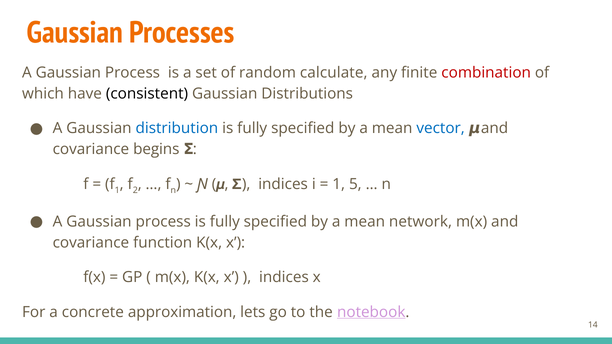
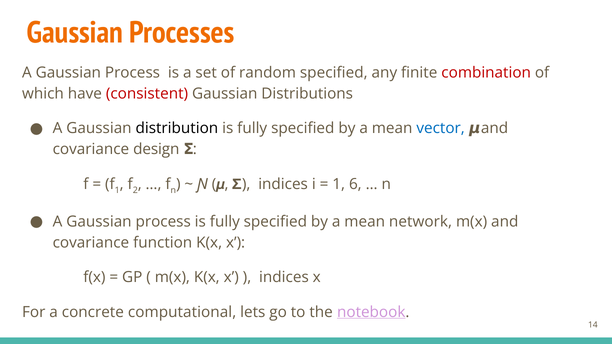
random calculate: calculate -> specified
consistent colour: black -> red
distribution colour: blue -> black
begins: begins -> design
5: 5 -> 6
approximation: approximation -> computational
